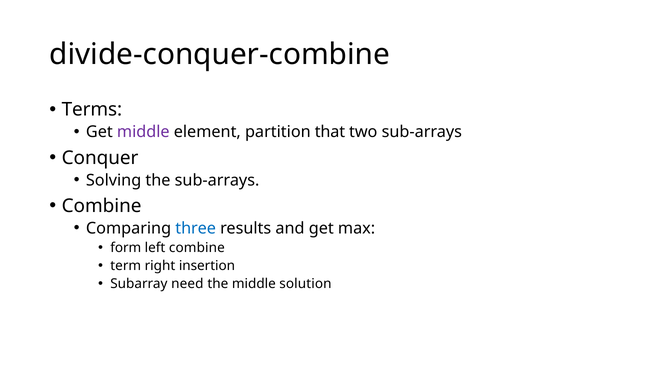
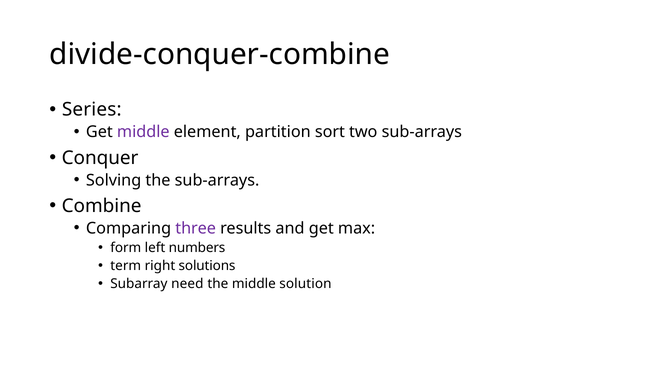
Terms: Terms -> Series
that: that -> sort
three colour: blue -> purple
left combine: combine -> numbers
insertion: insertion -> solutions
